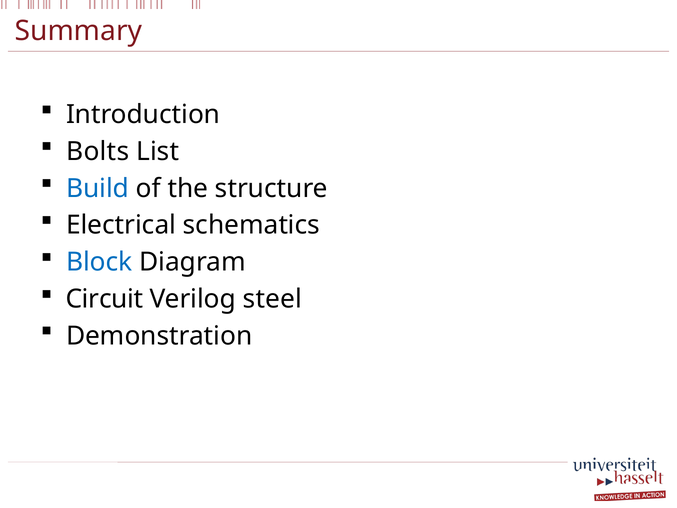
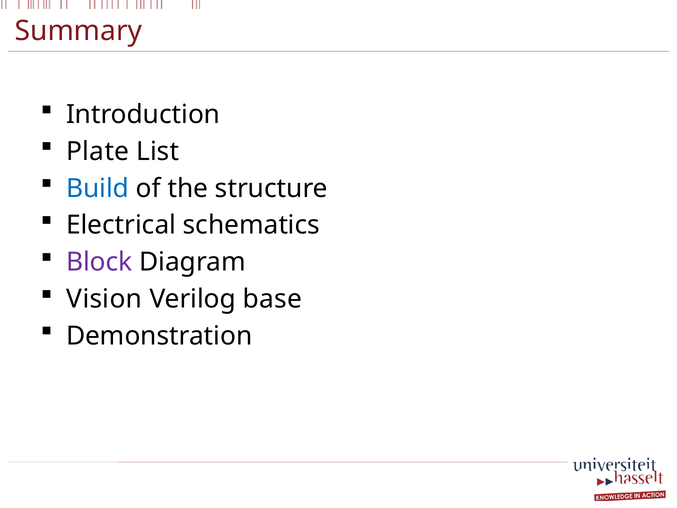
Bolts: Bolts -> Plate
Block colour: blue -> purple
Circuit: Circuit -> Vision
steel: steel -> base
